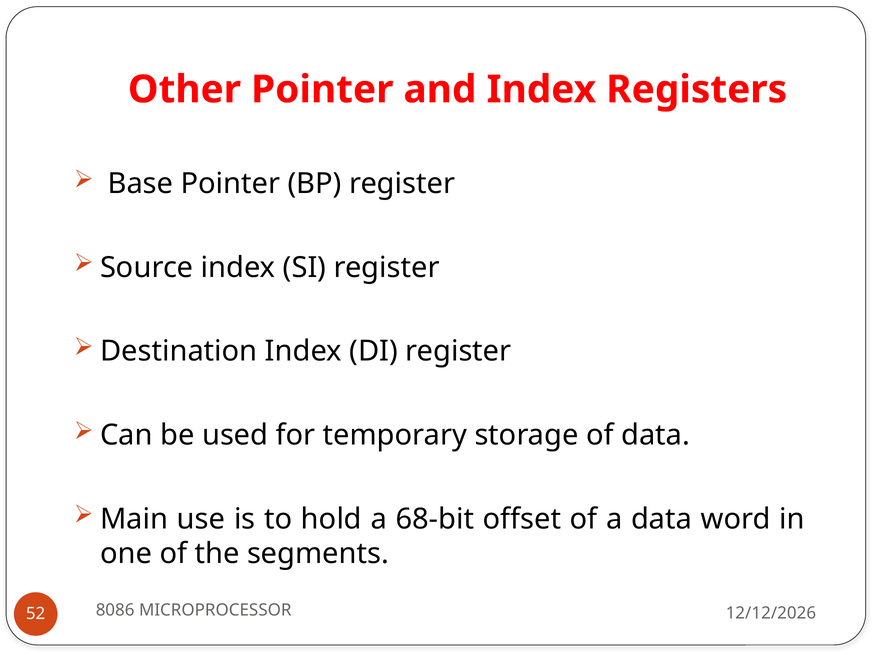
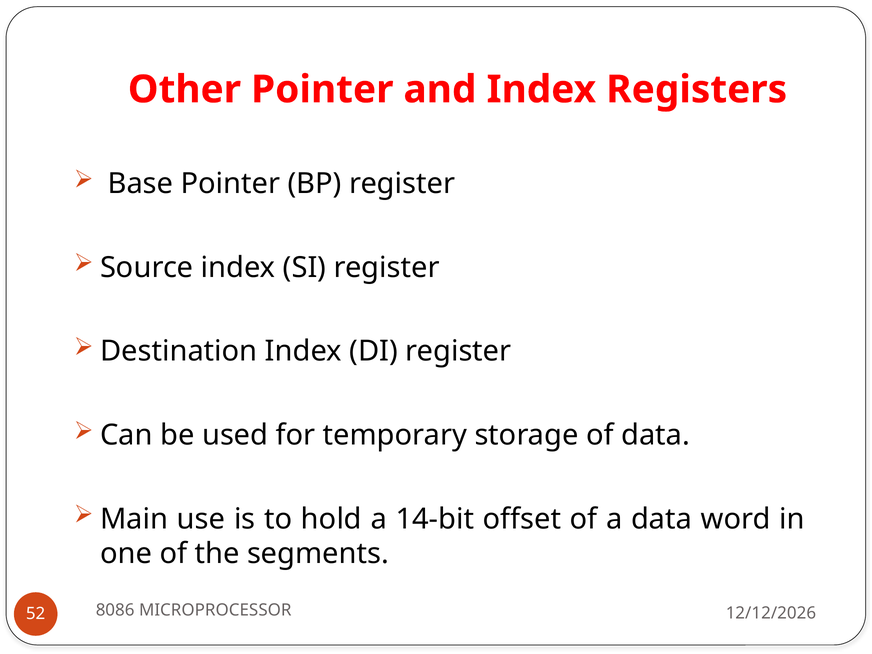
68-bit: 68-bit -> 14-bit
